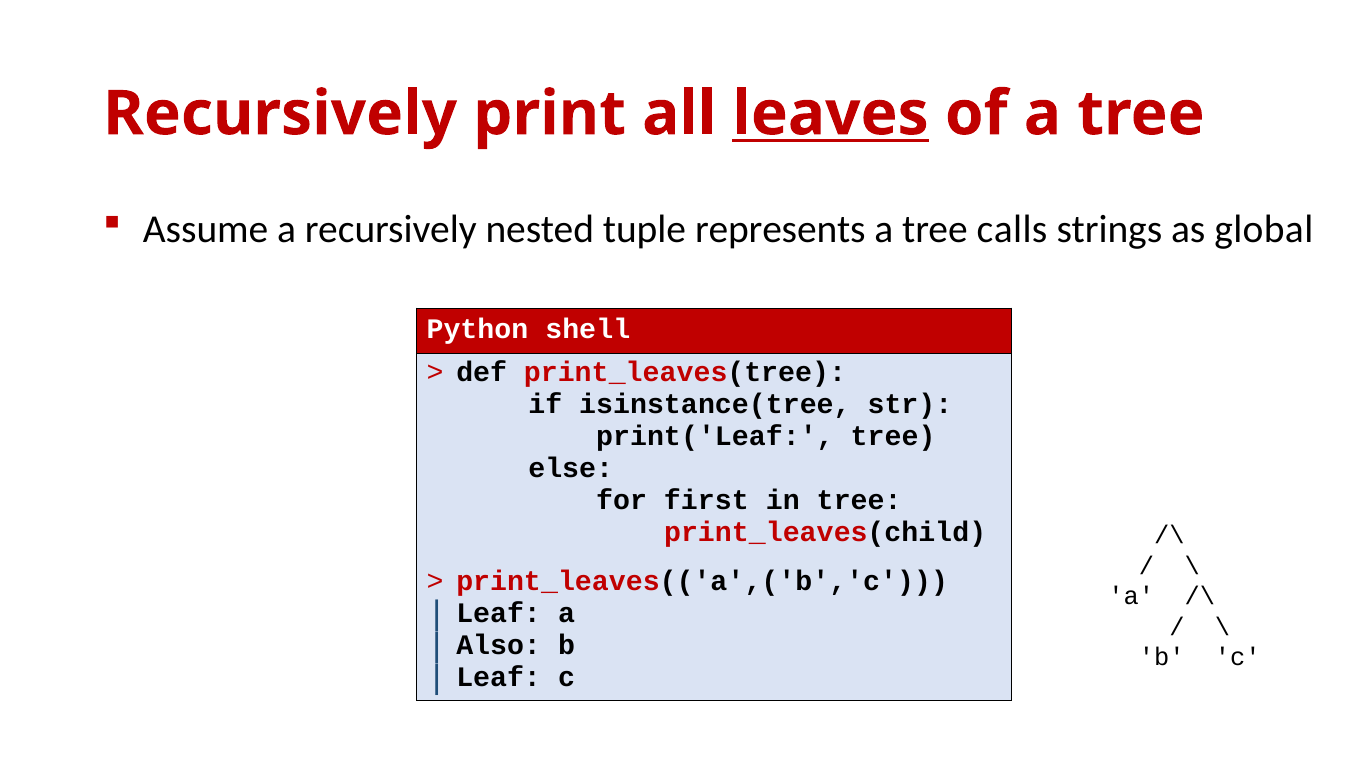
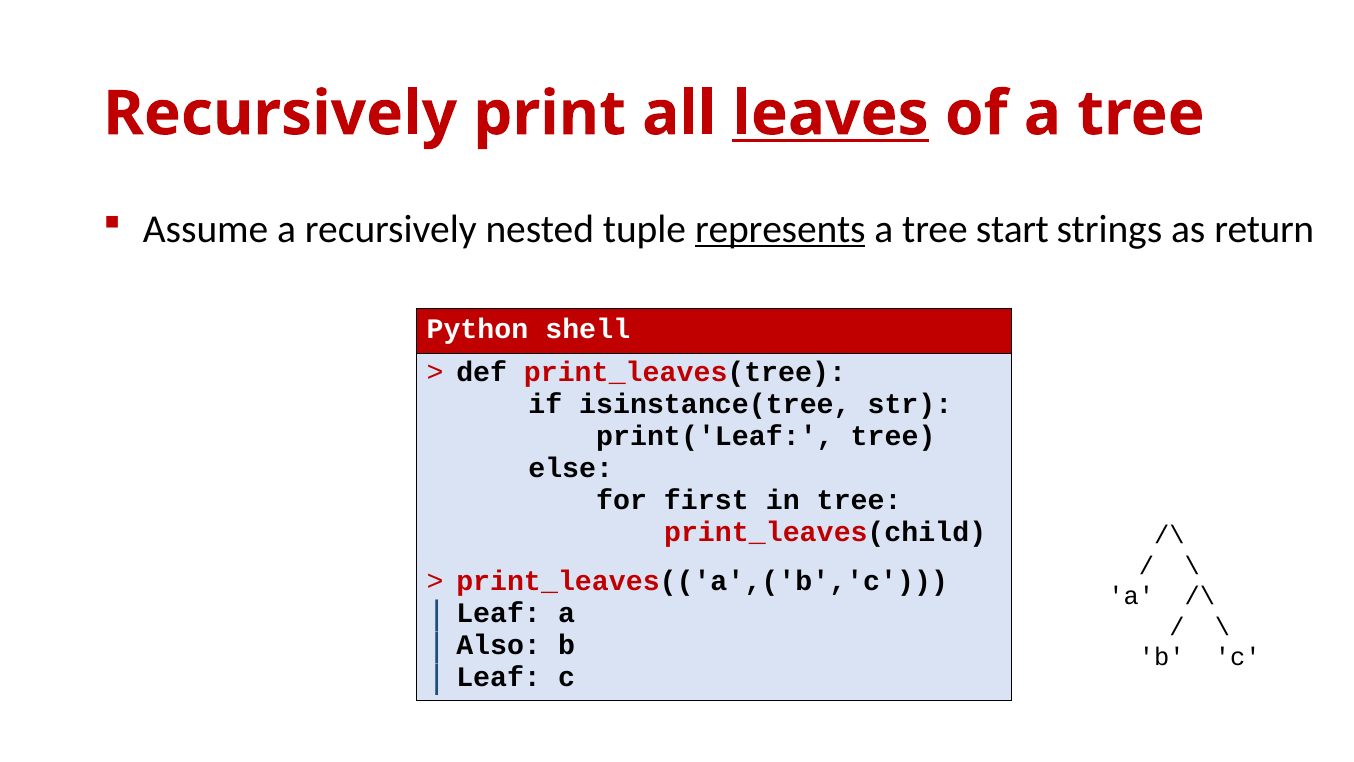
represents underline: none -> present
calls: calls -> start
global: global -> return
